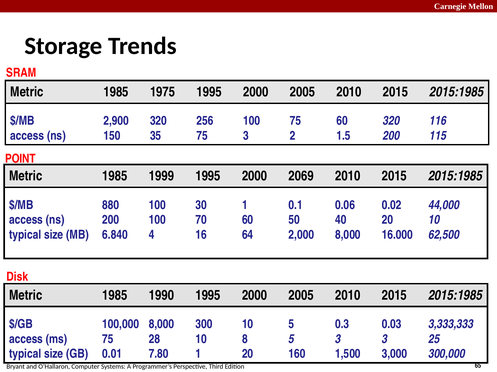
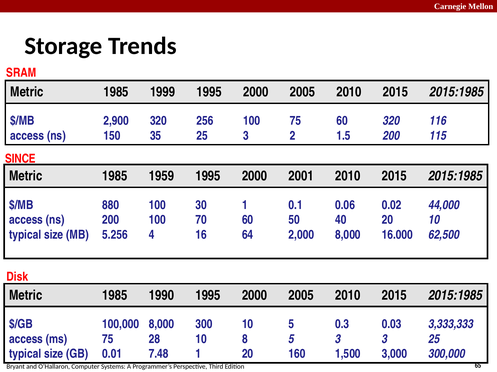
1975: 1975 -> 1999
35 75: 75 -> 25
POINT: POINT -> SINCE
1999: 1999 -> 1959
2069: 2069 -> 2001
6.840: 6.840 -> 5.256
7.80: 7.80 -> 7.48
